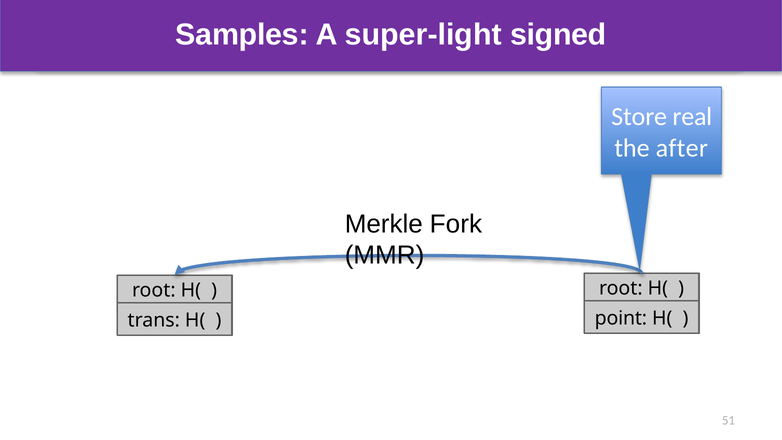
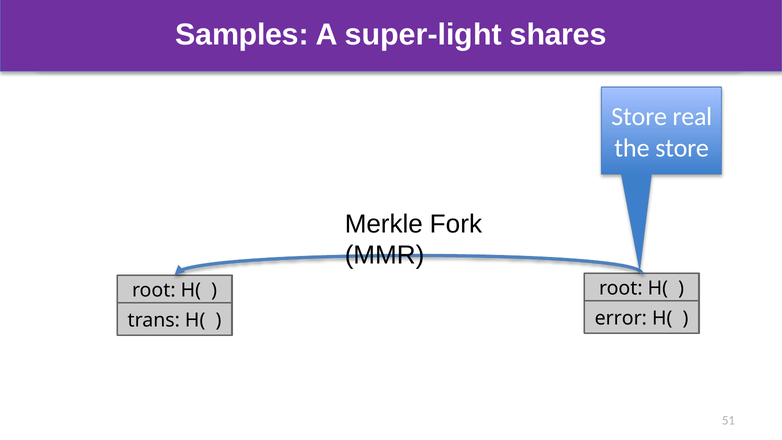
signed: signed -> shares
the after: after -> store
point: point -> error
